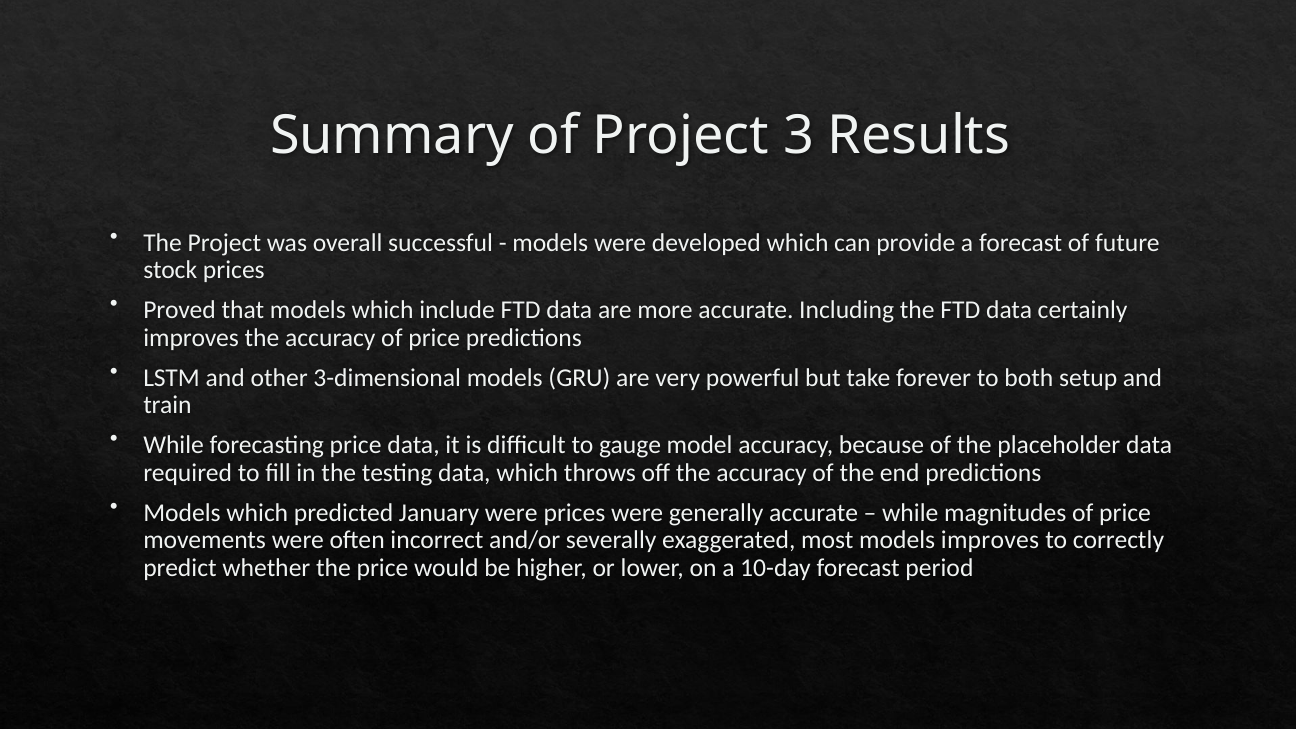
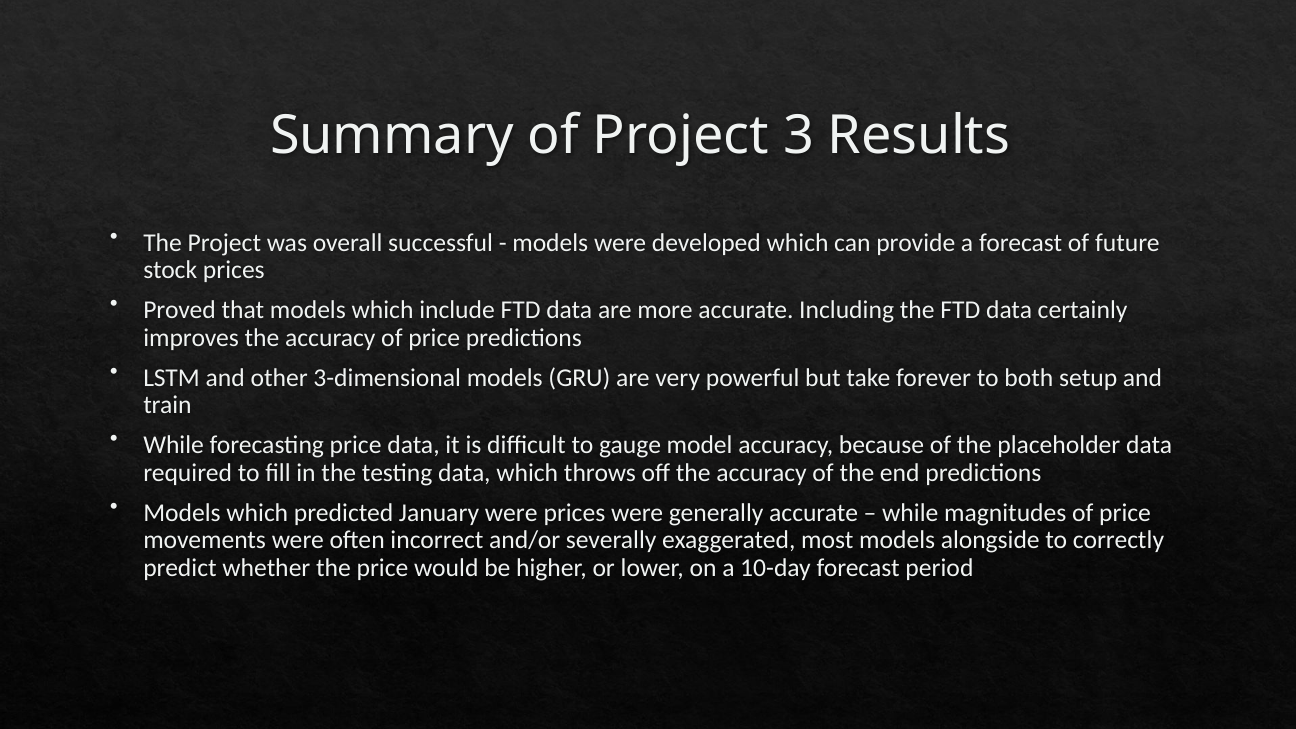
models improves: improves -> alongside
